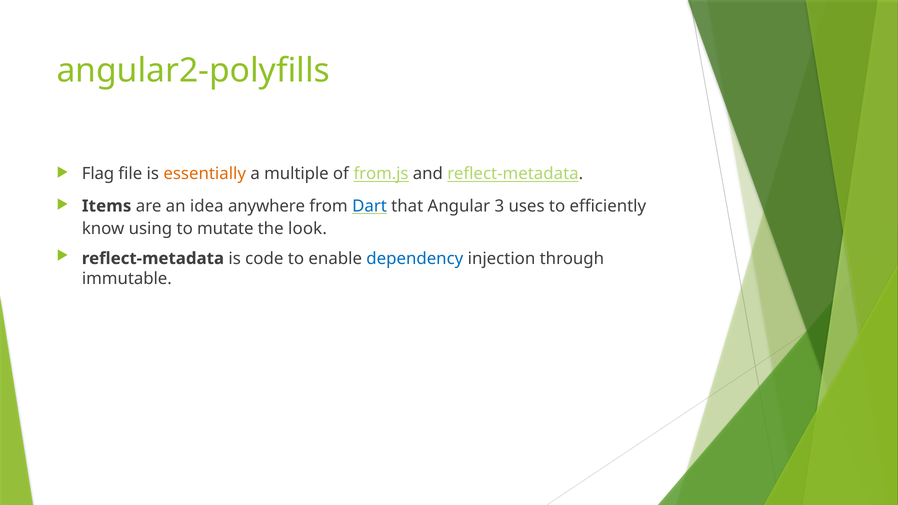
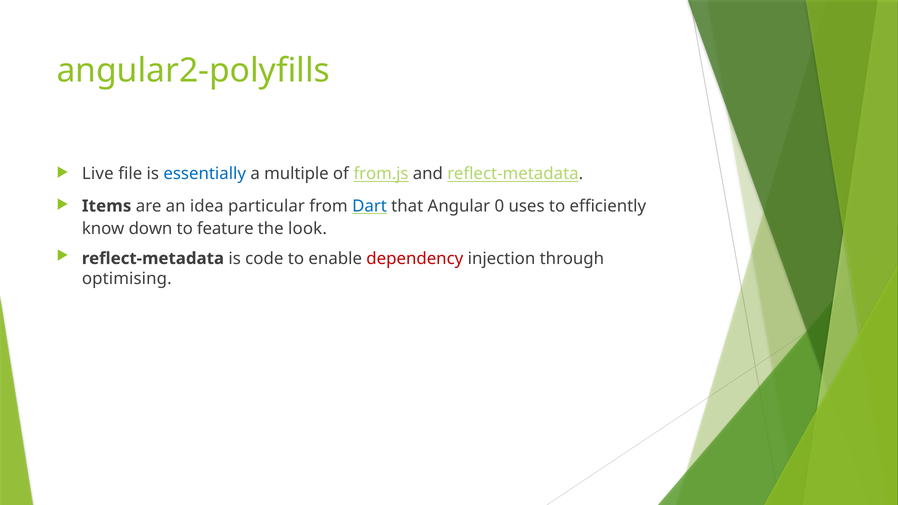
Flag: Flag -> Live
essentially colour: orange -> blue
anywhere: anywhere -> particular
3: 3 -> 0
using: using -> down
mutate: mutate -> feature
dependency colour: blue -> red
immutable: immutable -> optimising
